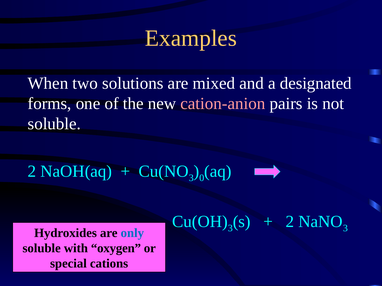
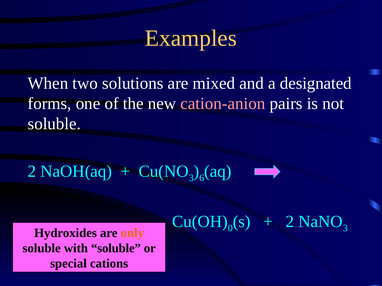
0: 0 -> 6
3 at (230, 229): 3 -> 0
only colour: blue -> orange
with oxygen: oxygen -> soluble
